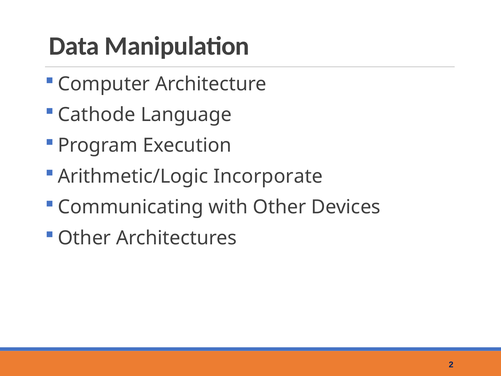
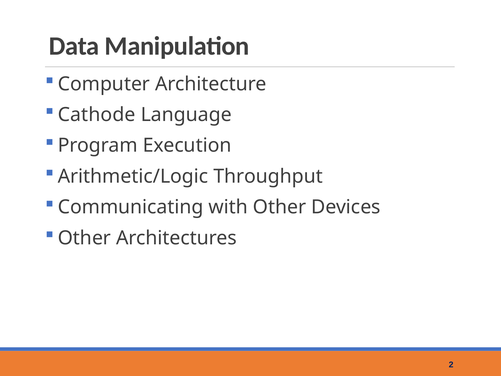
Incorporate: Incorporate -> Throughput
